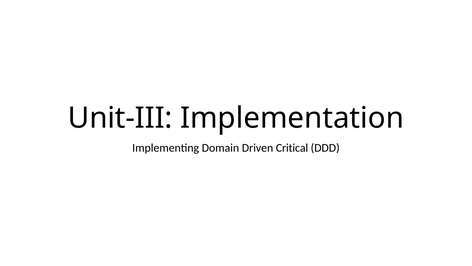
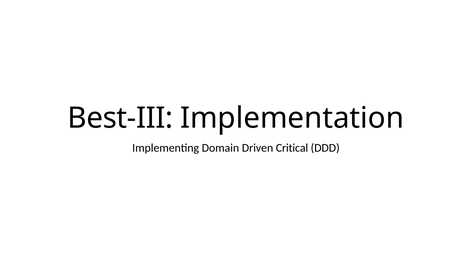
Unit-III: Unit-III -> Best-III
